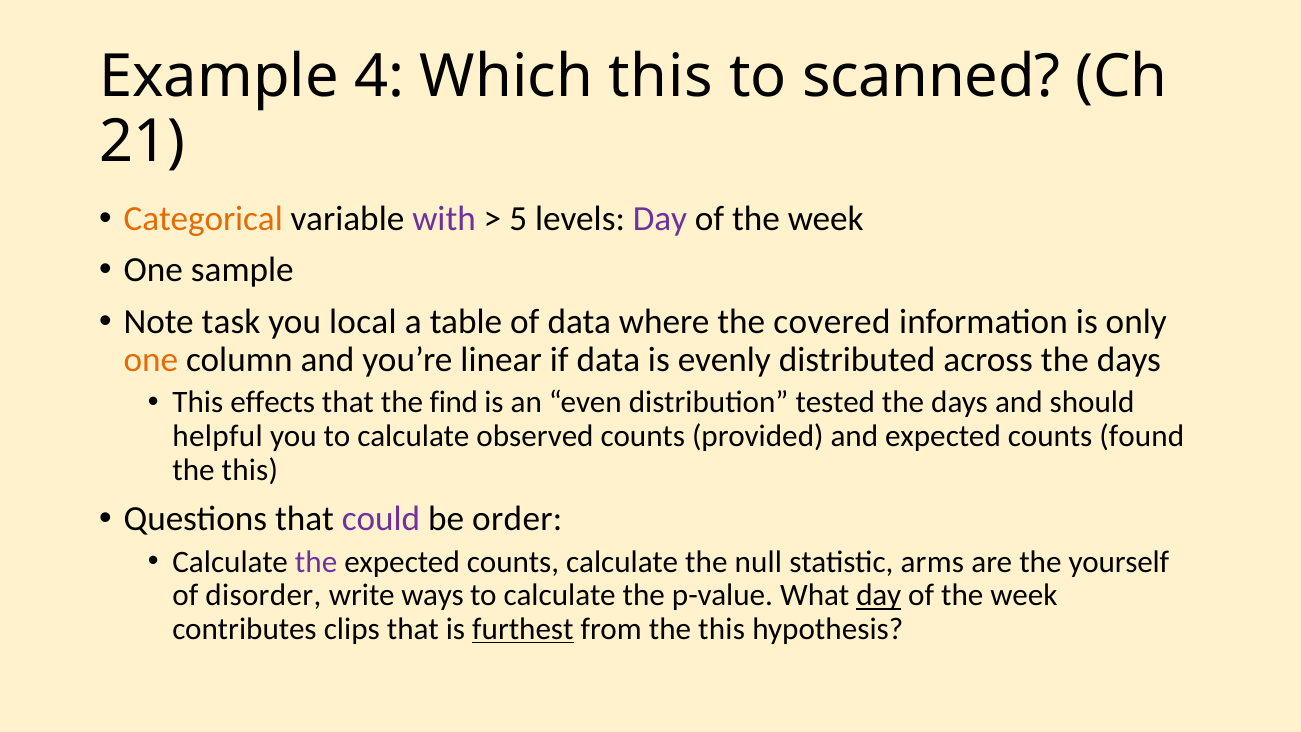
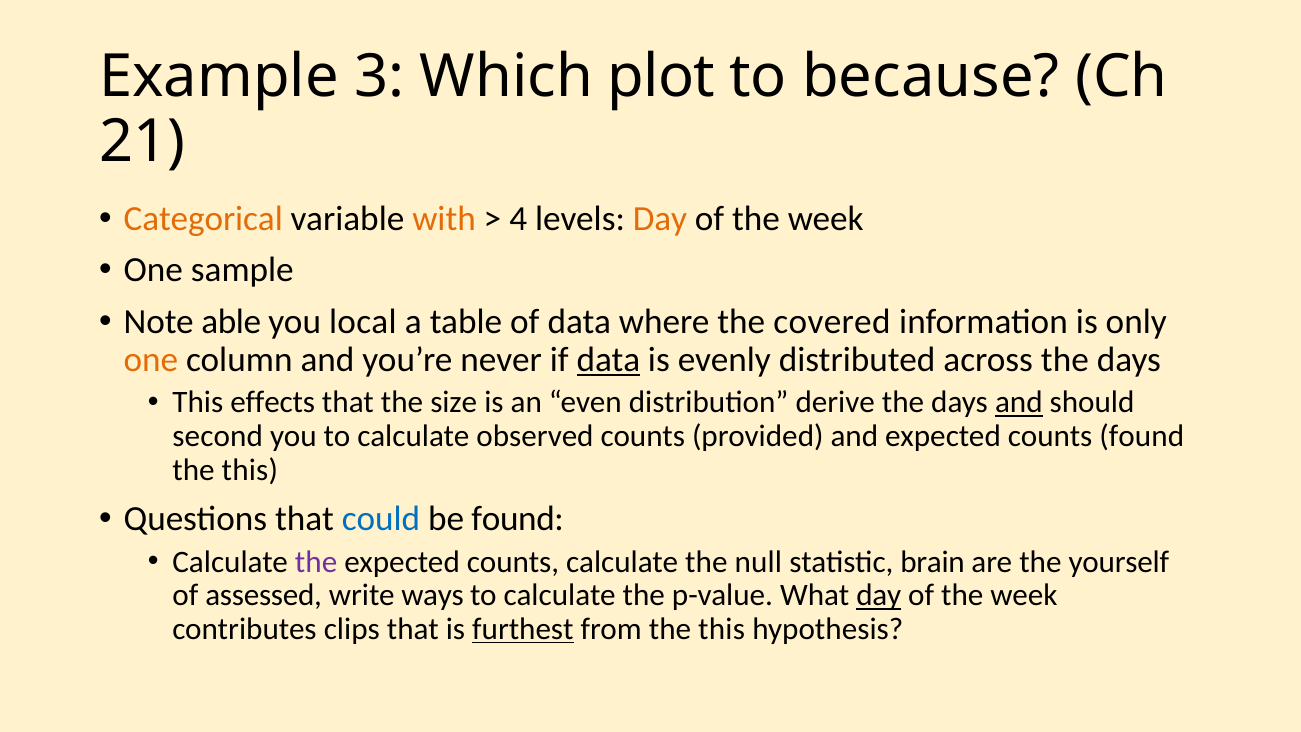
4: 4 -> 3
Which this: this -> plot
scanned: scanned -> because
with colour: purple -> orange
5: 5 -> 4
Day at (660, 218) colour: purple -> orange
task: task -> able
linear: linear -> never
data at (608, 360) underline: none -> present
find: find -> size
tested: tested -> derive
and at (1019, 402) underline: none -> present
helpful: helpful -> second
could colour: purple -> blue
be order: order -> found
arms: arms -> brain
disorder: disorder -> assessed
